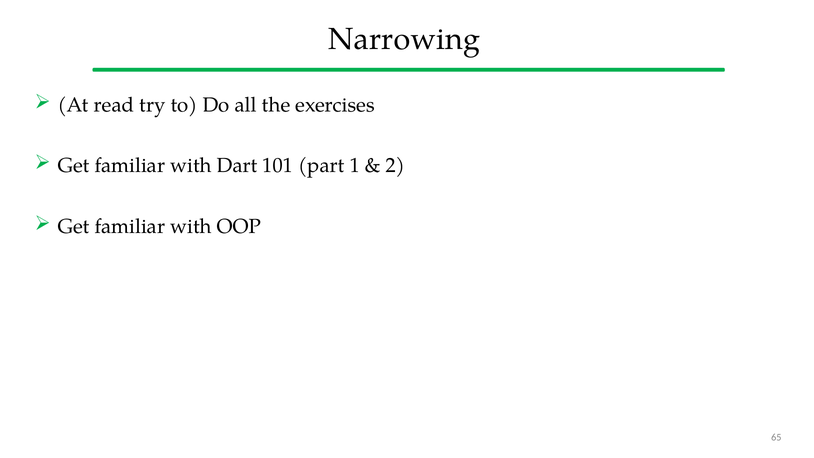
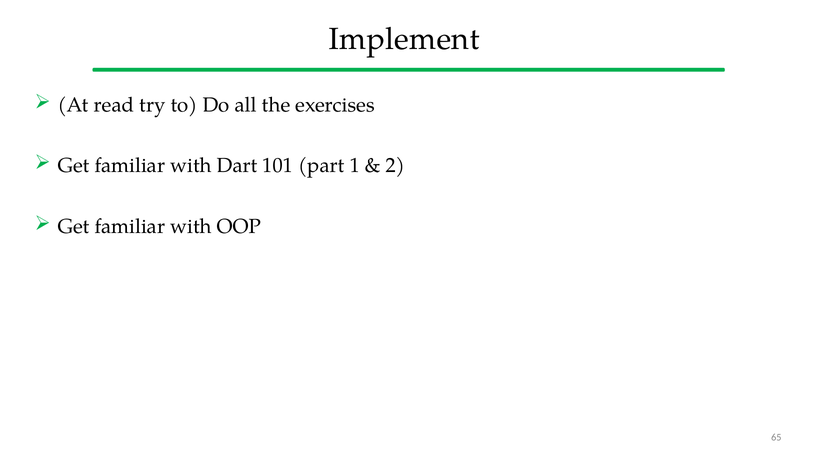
Narrowing: Narrowing -> Implement
